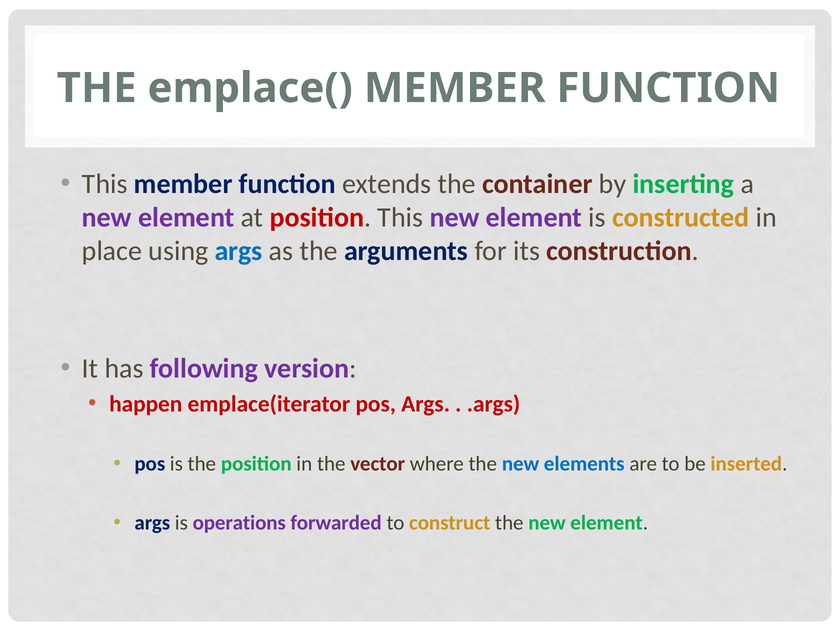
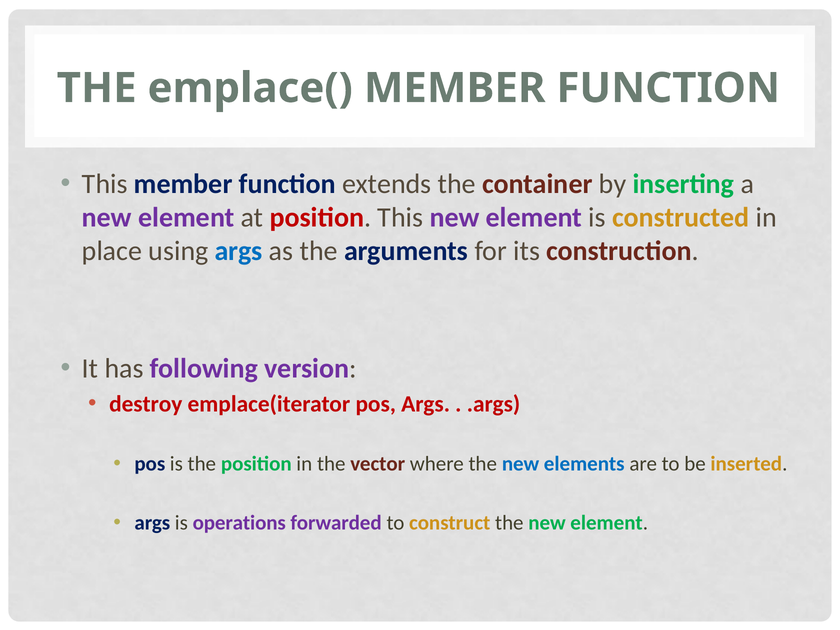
happen: happen -> destroy
